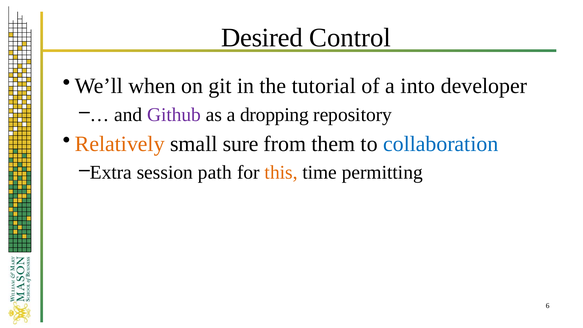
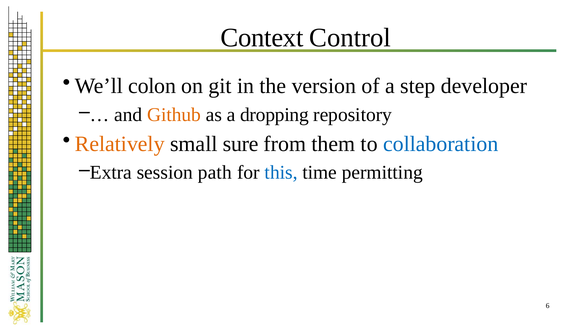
Desired: Desired -> Context
when: when -> colon
tutorial: tutorial -> version
into: into -> step
Github colour: purple -> orange
this colour: orange -> blue
